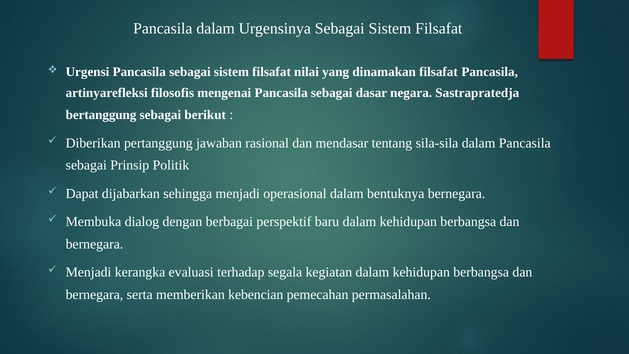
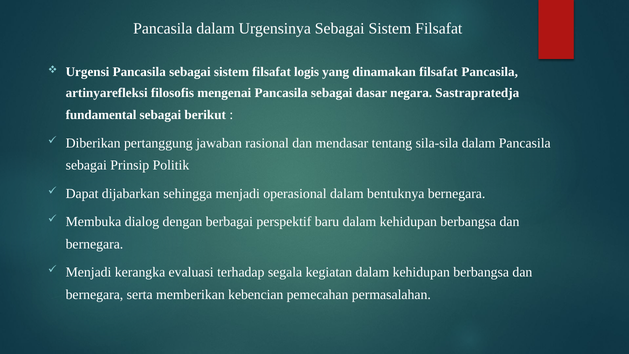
nilai: nilai -> logis
bertanggung: bertanggung -> fundamental
